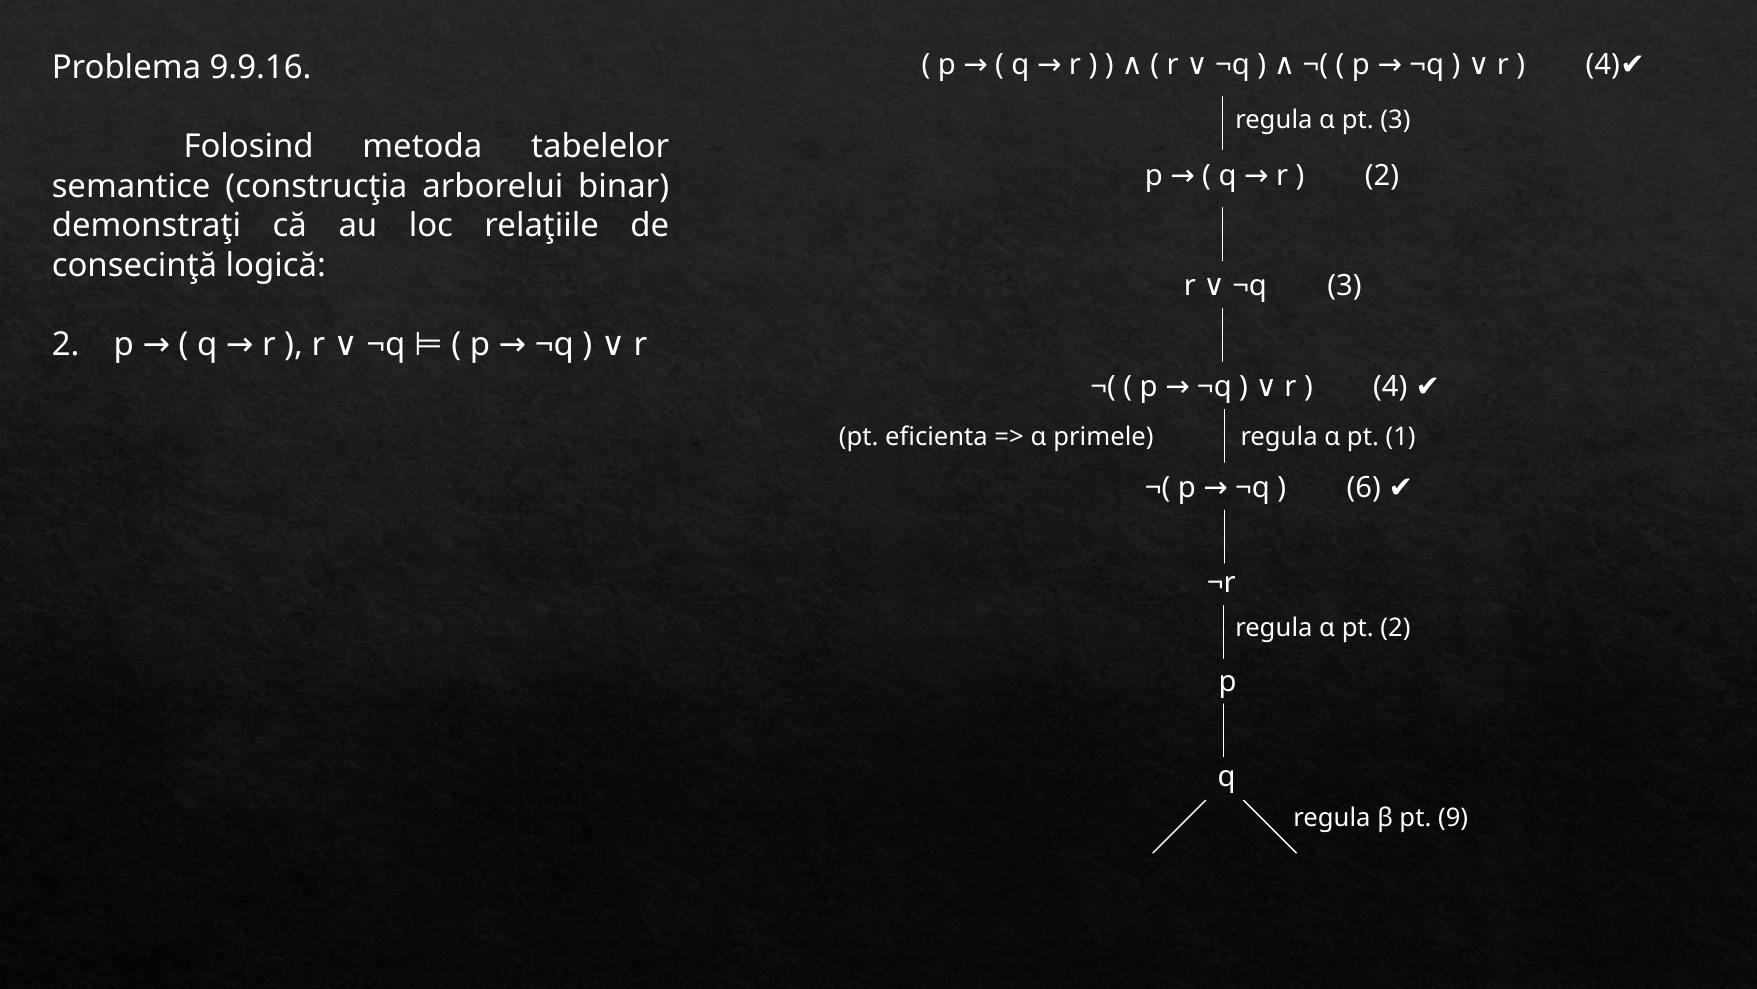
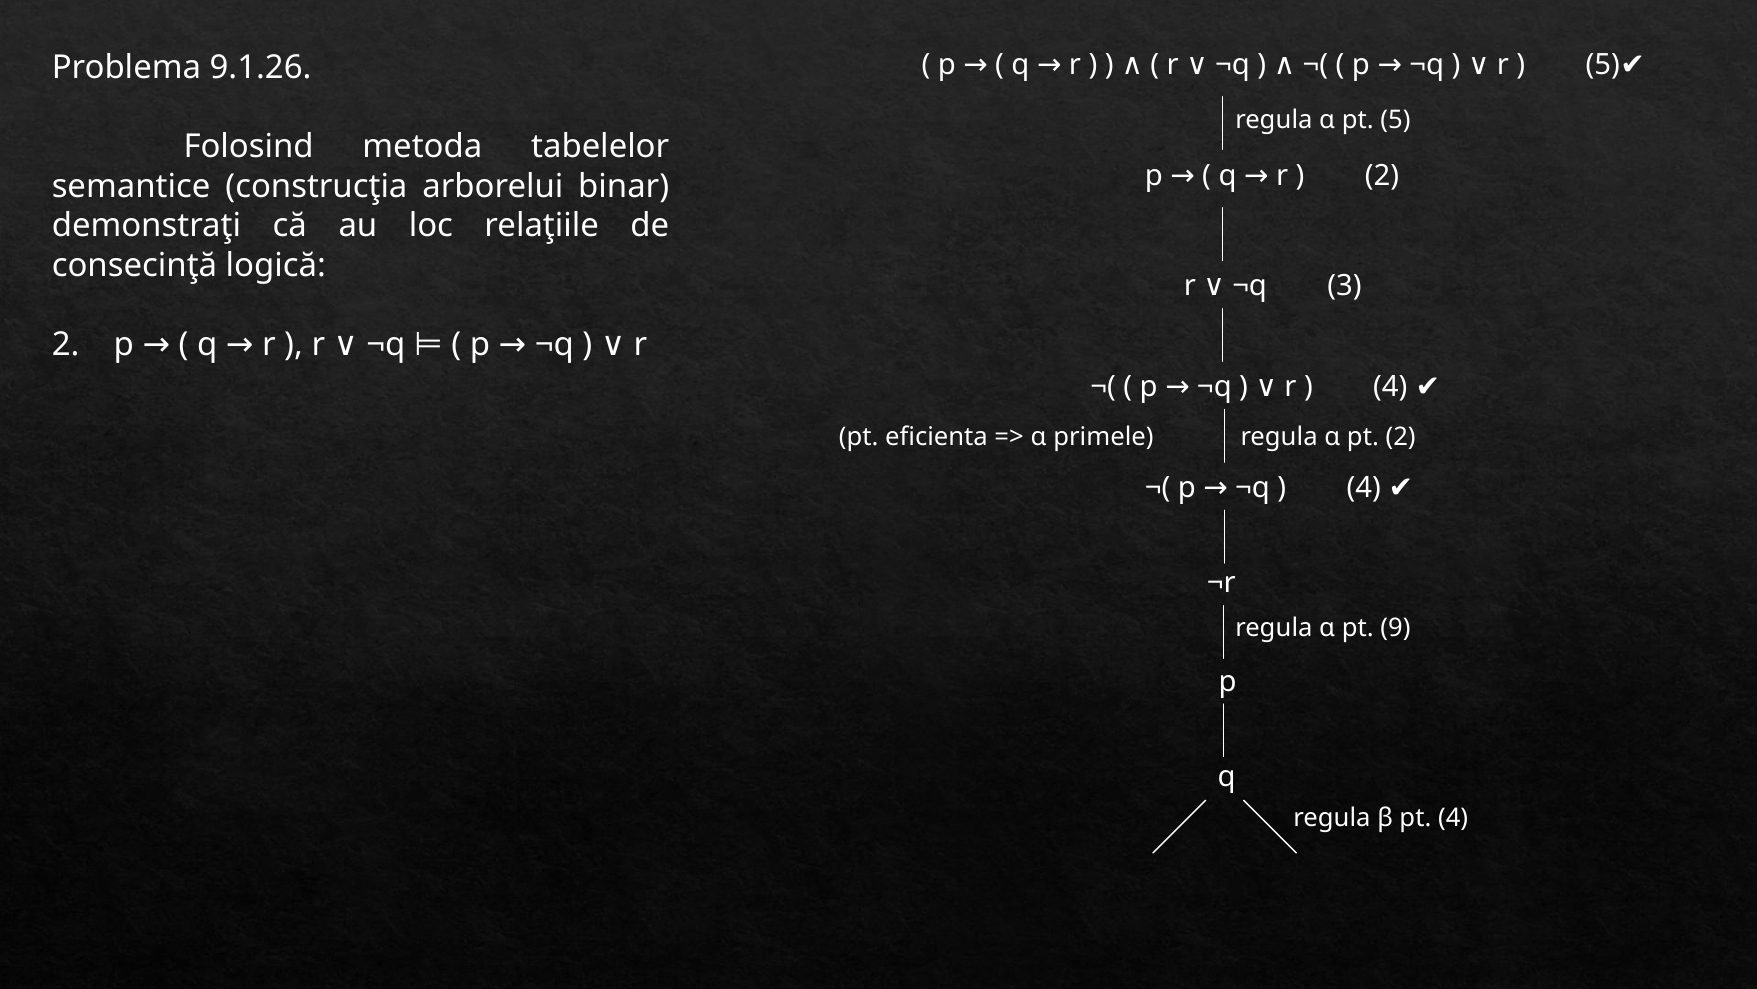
4 at (1603, 65): 4 -> 5
9.9.16: 9.9.16 -> 9.1.26
pt 3: 3 -> 5
pt 1: 1 -> 2
6 at (1364, 487): 6 -> 4
pt 2: 2 -> 9
pt 9: 9 -> 4
